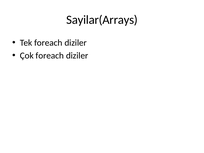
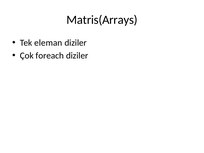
Sayilar(Arrays: Sayilar(Arrays -> Matris(Arrays
Tek foreach: foreach -> eleman
